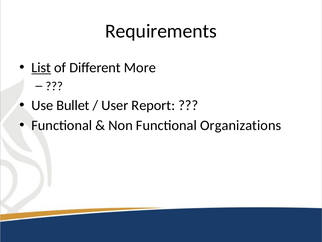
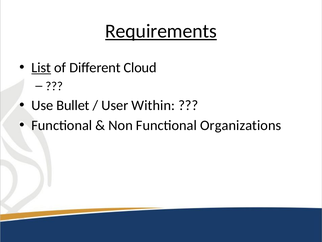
Requirements underline: none -> present
More: More -> Cloud
Report: Report -> Within
